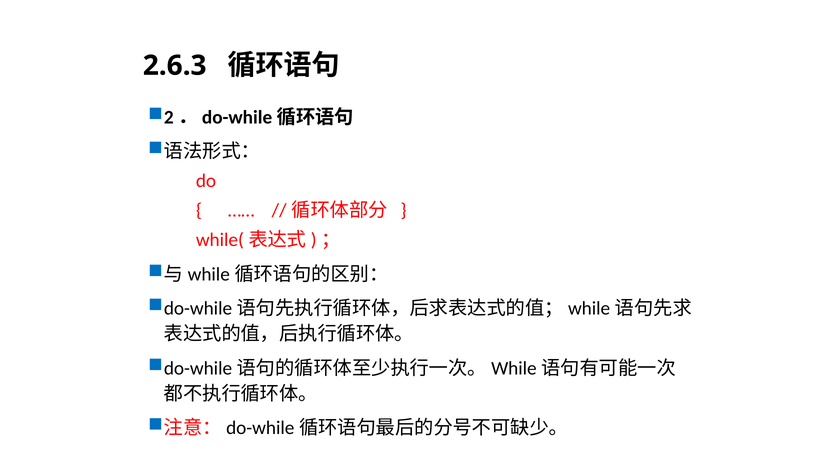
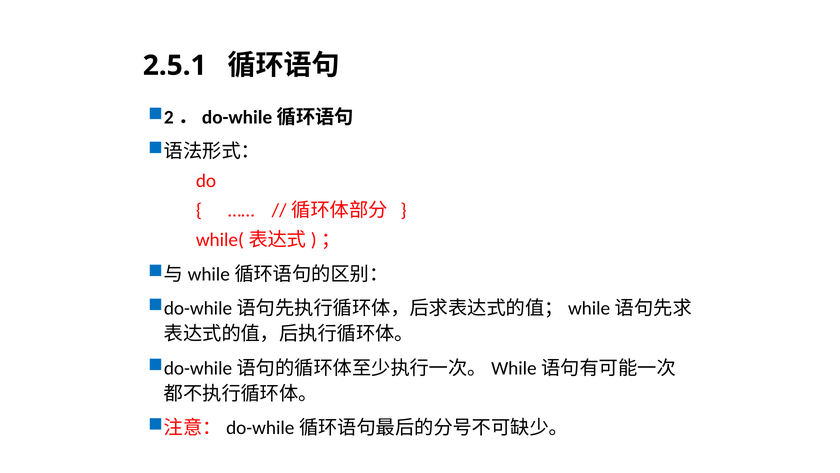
2.6.3: 2.6.3 -> 2.5.1
